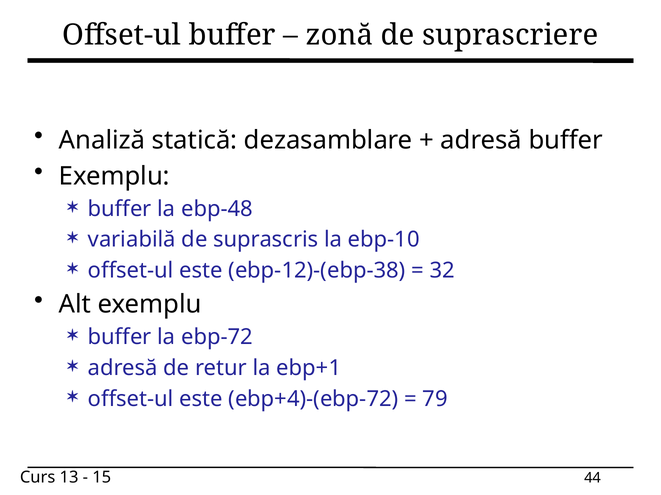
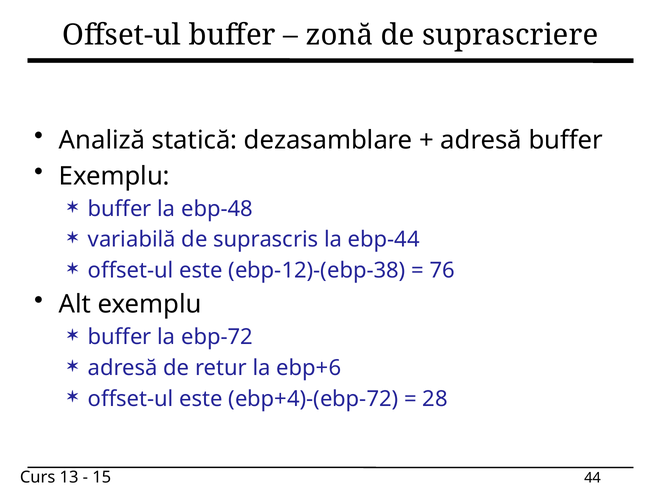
ebp-10: ebp-10 -> ebp-44
32: 32 -> 76
ebp+1: ebp+1 -> ebp+6
79: 79 -> 28
